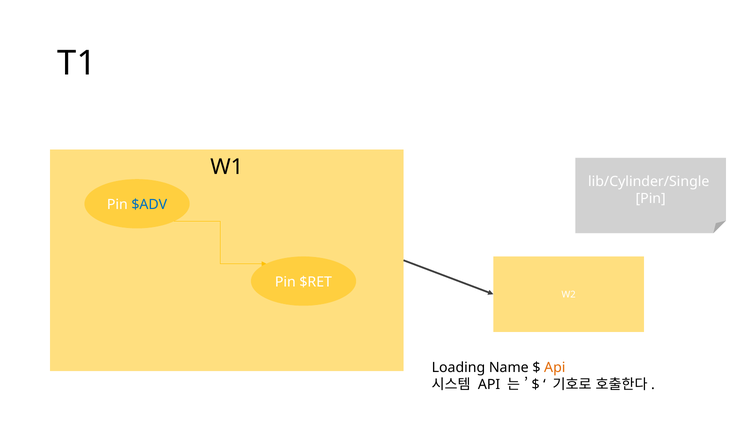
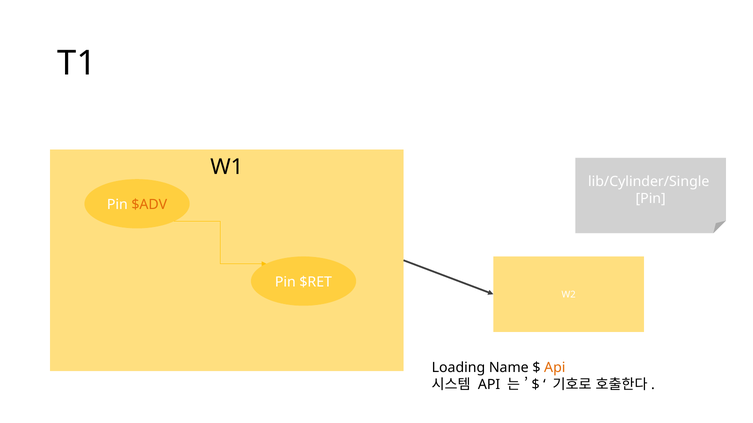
$ADV colour: blue -> orange
